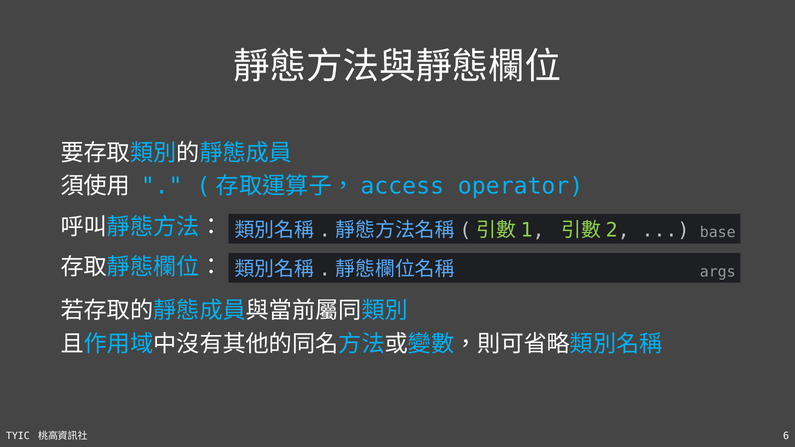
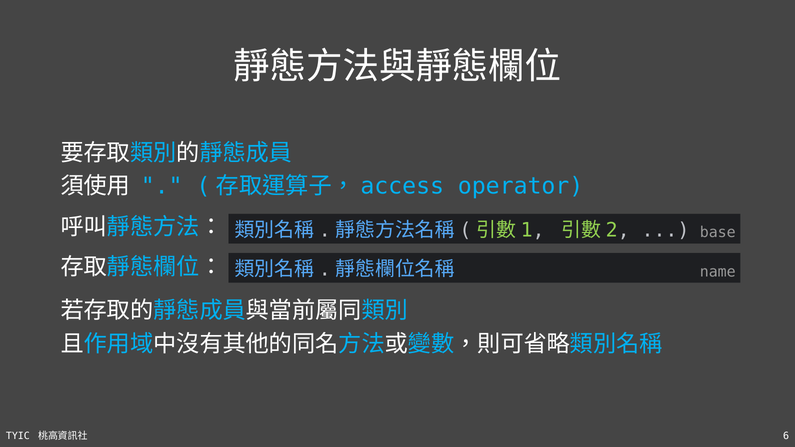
args: args -> name
